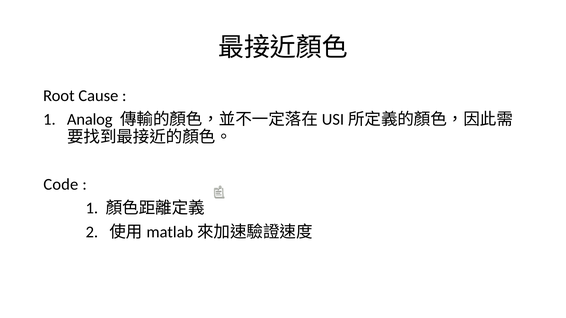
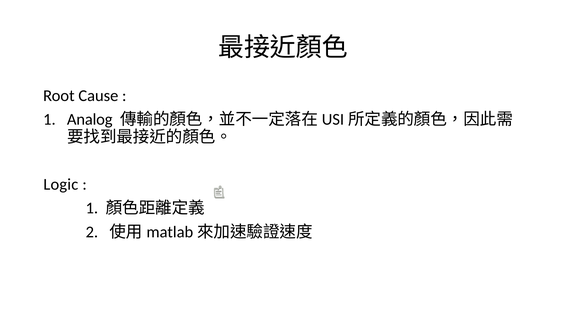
Code: Code -> Logic
